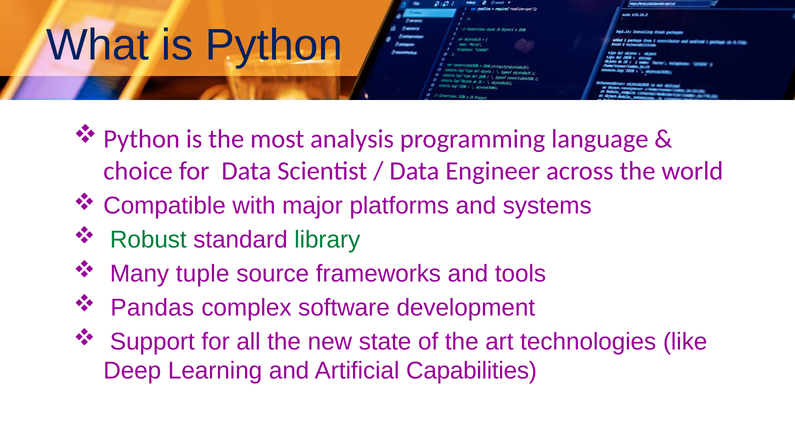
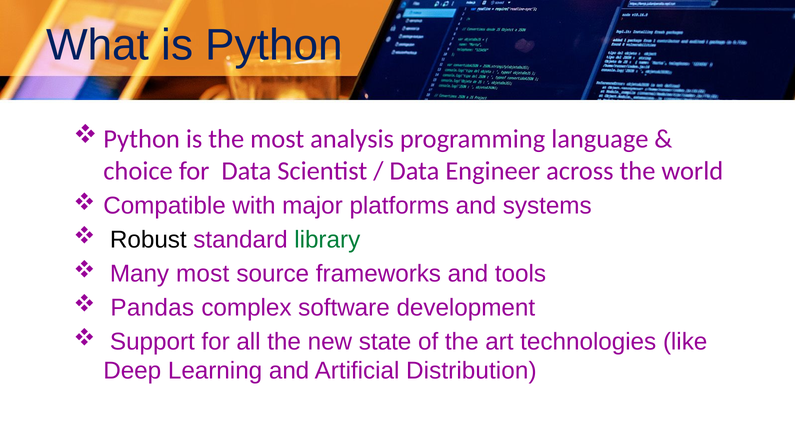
Robust colour: green -> black
Many tuple: tuple -> most
Capabilities: Capabilities -> Distribution
